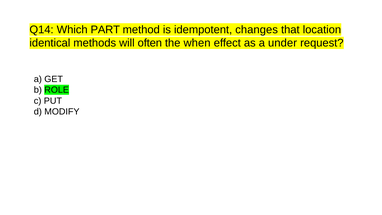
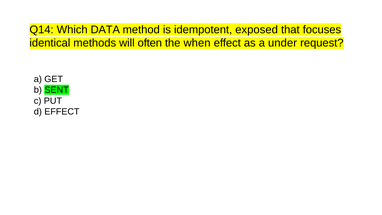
PART: PART -> DATA
changes: changes -> exposed
location: location -> focuses
ROLE: ROLE -> SENT
d MODIFY: MODIFY -> EFFECT
